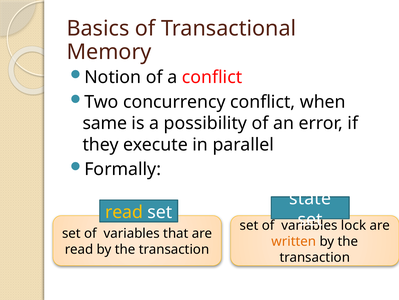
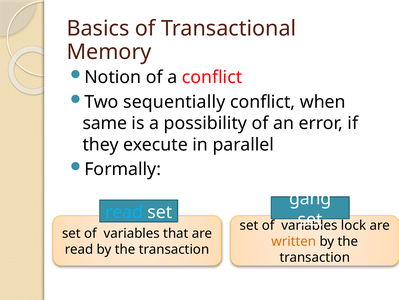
concurrency: concurrency -> sequentially
state: state -> gang
read at (124, 212) colour: yellow -> light blue
